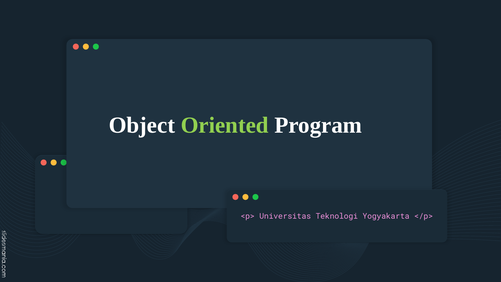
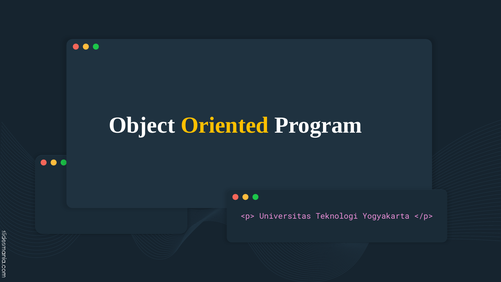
Oriented colour: light green -> yellow
